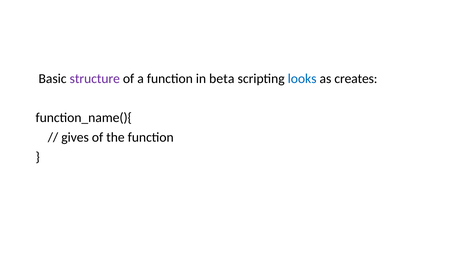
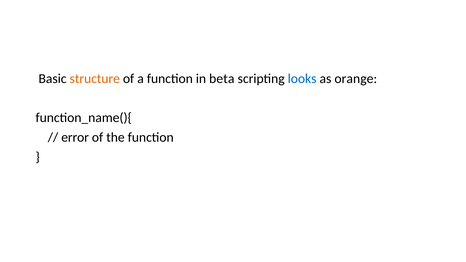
structure colour: purple -> orange
creates: creates -> orange
gives: gives -> error
